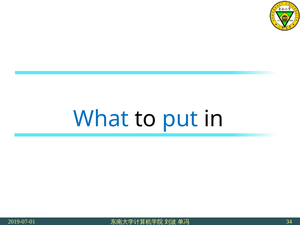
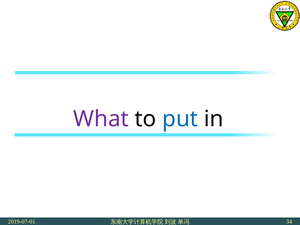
What colour: blue -> purple
